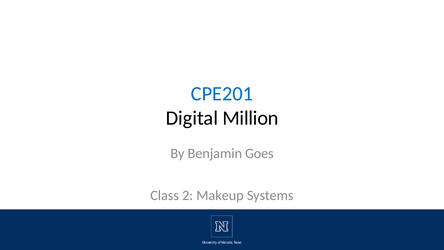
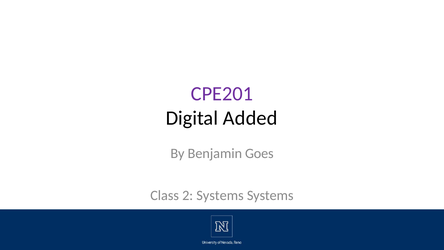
CPE201 colour: blue -> purple
Million: Million -> Added
2 Makeup: Makeup -> Systems
